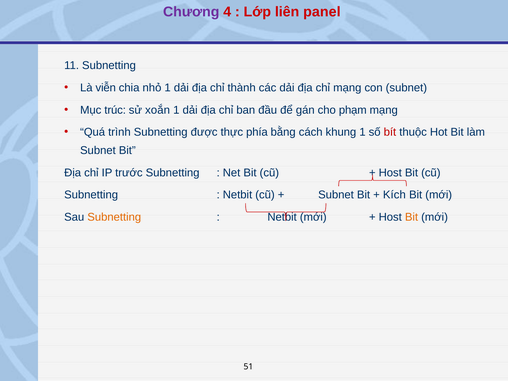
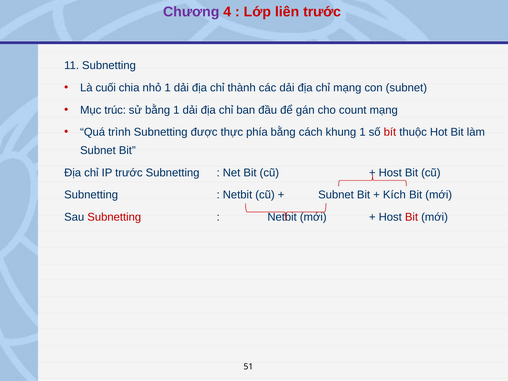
liên panel: panel -> trước
viễn: viễn -> cuối
sử xoắn: xoắn -> bằng
phạm: phạm -> count
Subnetting at (114, 217) colour: orange -> red
Bit at (412, 217) colour: orange -> red
